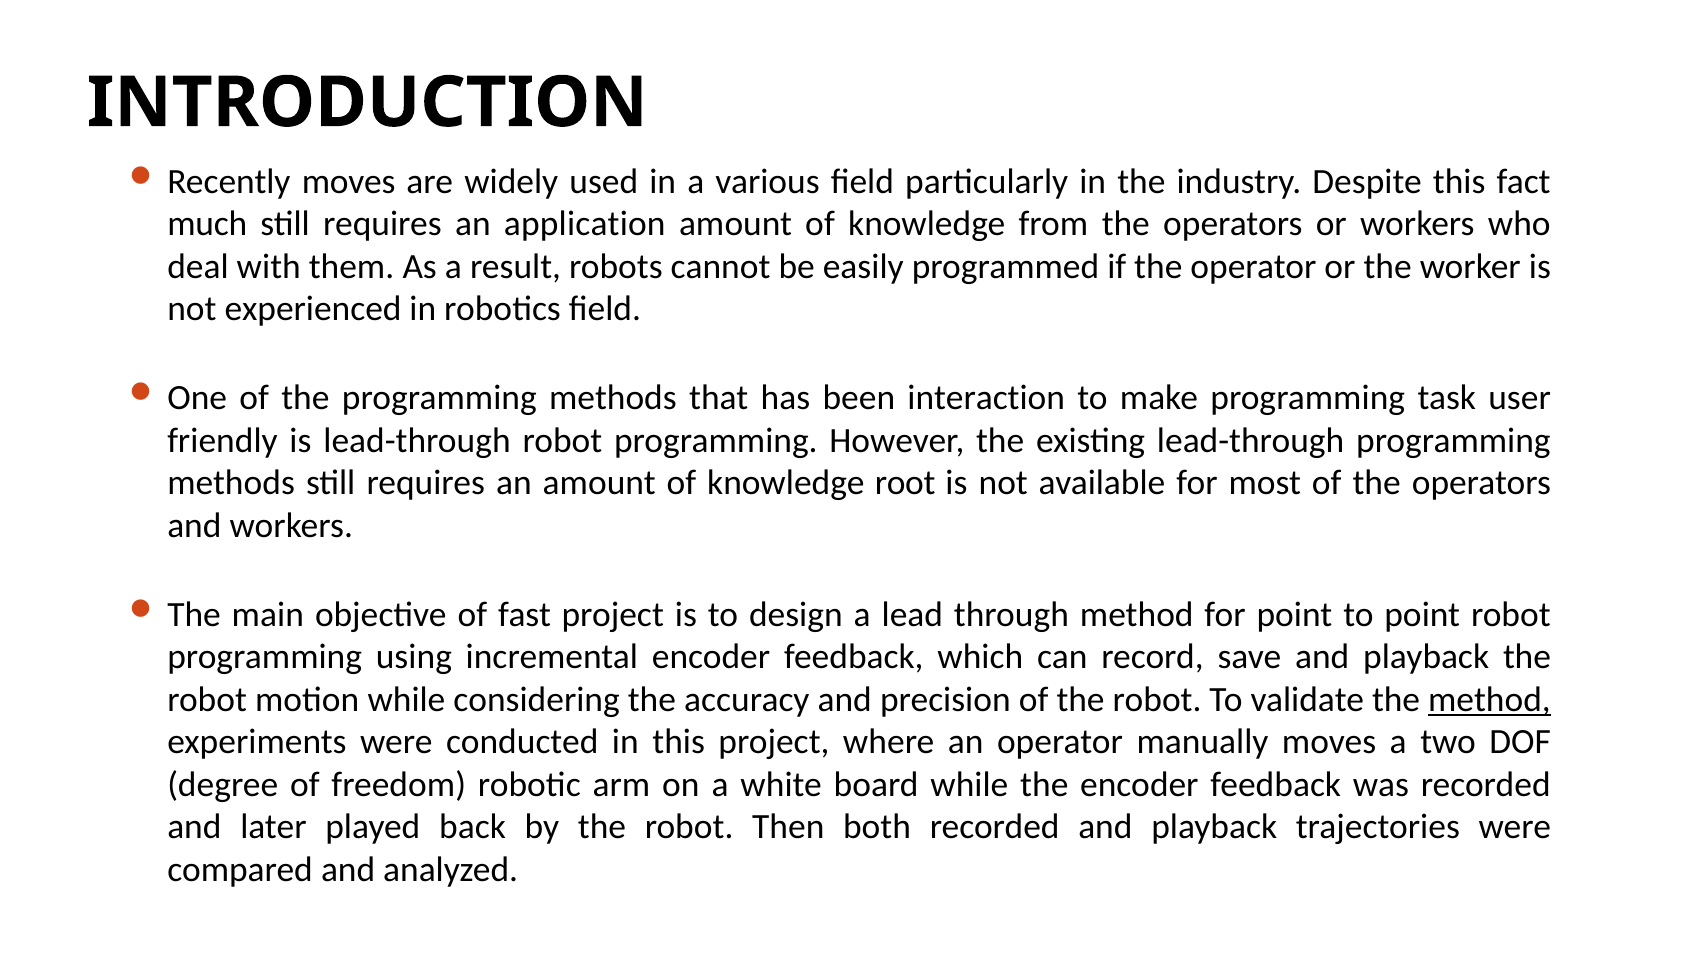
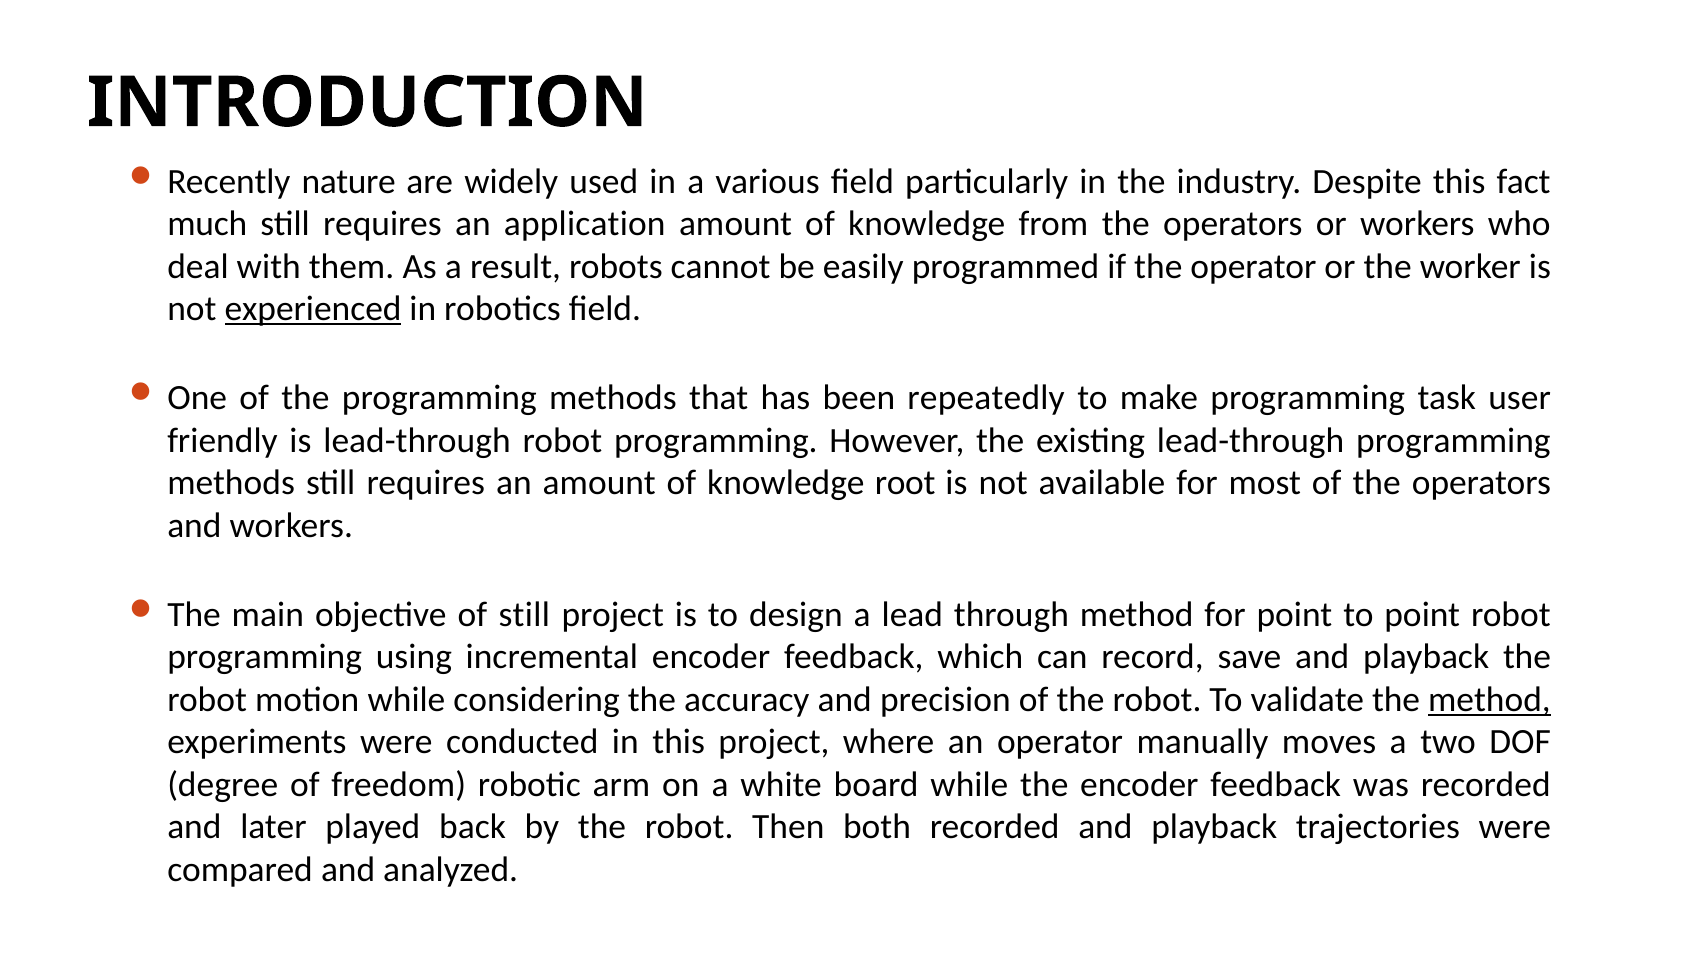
Recently moves: moves -> nature
experienced underline: none -> present
interaction: interaction -> repeatedly
of fast: fast -> still
